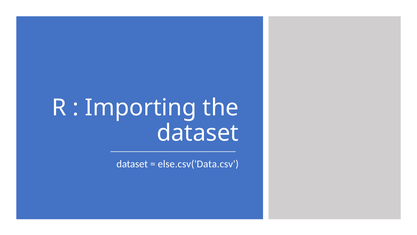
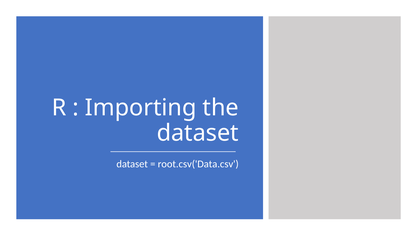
else.csv('Data.csv: else.csv('Data.csv -> root.csv('Data.csv
